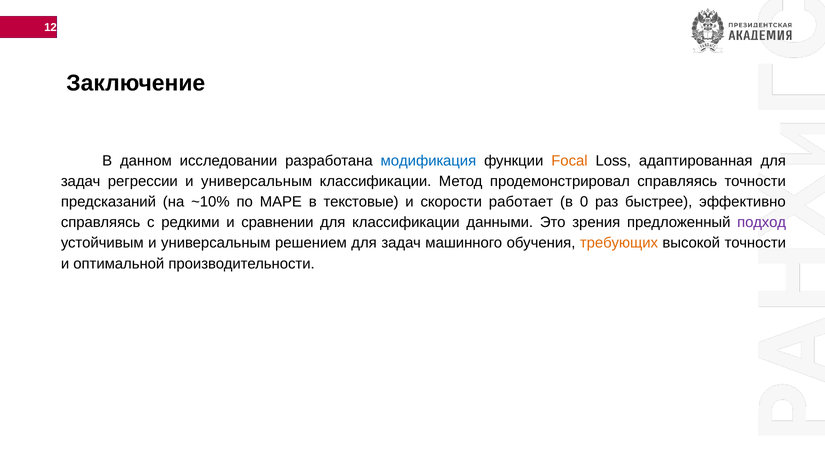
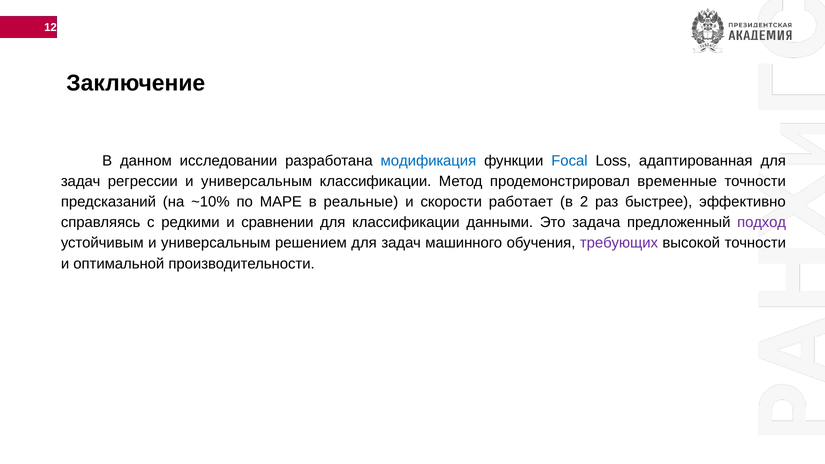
Focal colour: orange -> blue
продемонстрировал справляясь: справляясь -> временные
текстовые: текстовые -> реальные
0: 0 -> 2
зрения: зрения -> задача
требующих colour: orange -> purple
